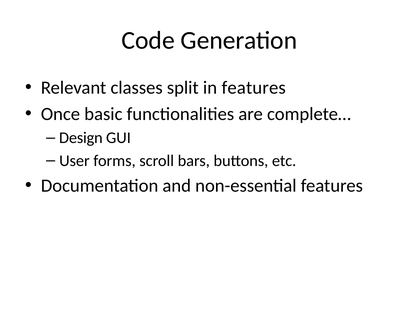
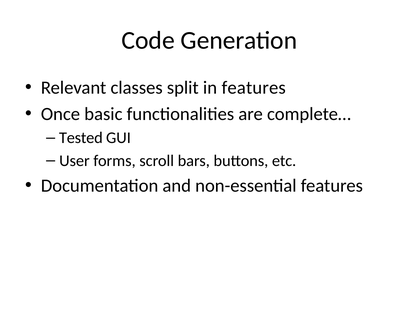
Design: Design -> Tested
